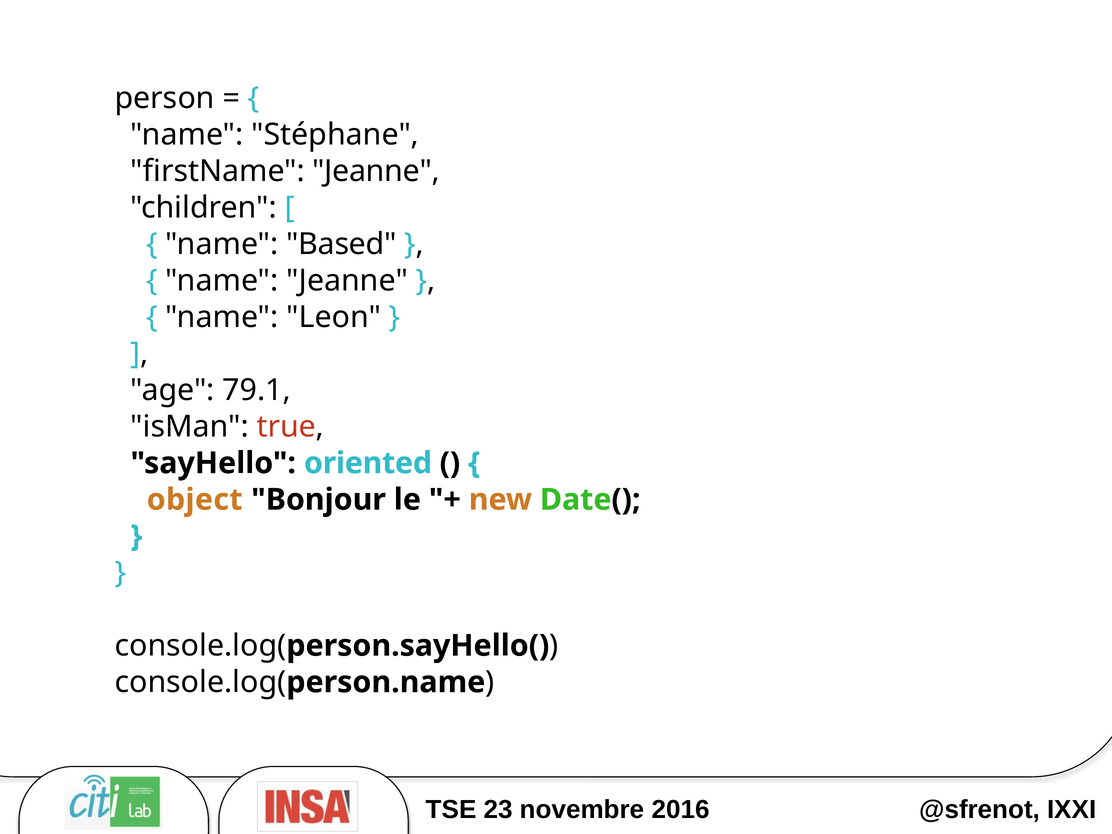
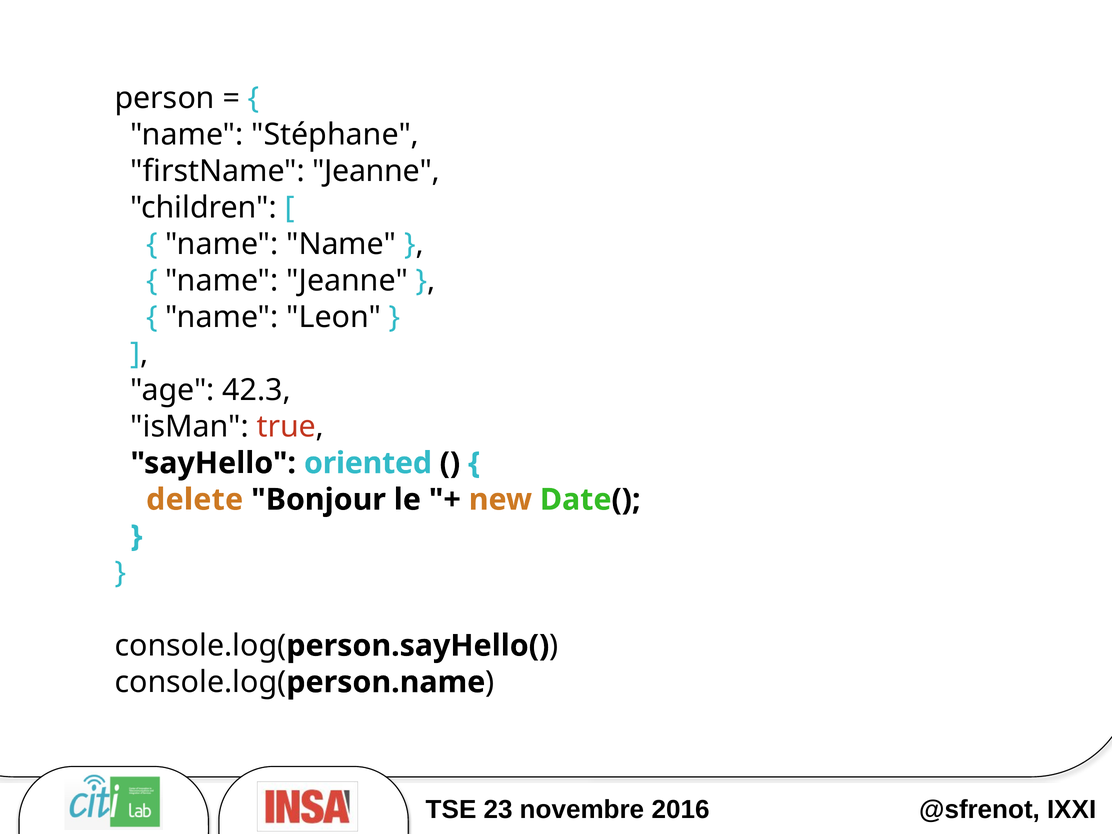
name Based: Based -> Name
79.1: 79.1 -> 42.3
object: object -> delete
